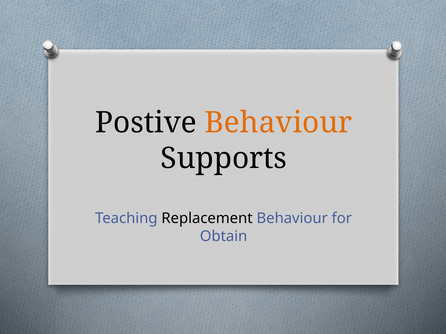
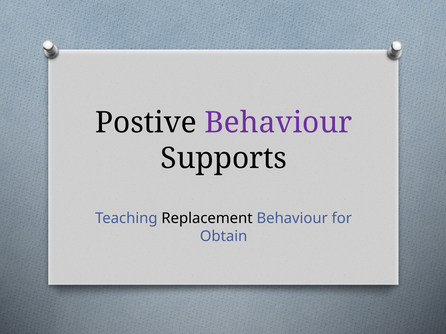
Behaviour at (278, 123) colour: orange -> purple
